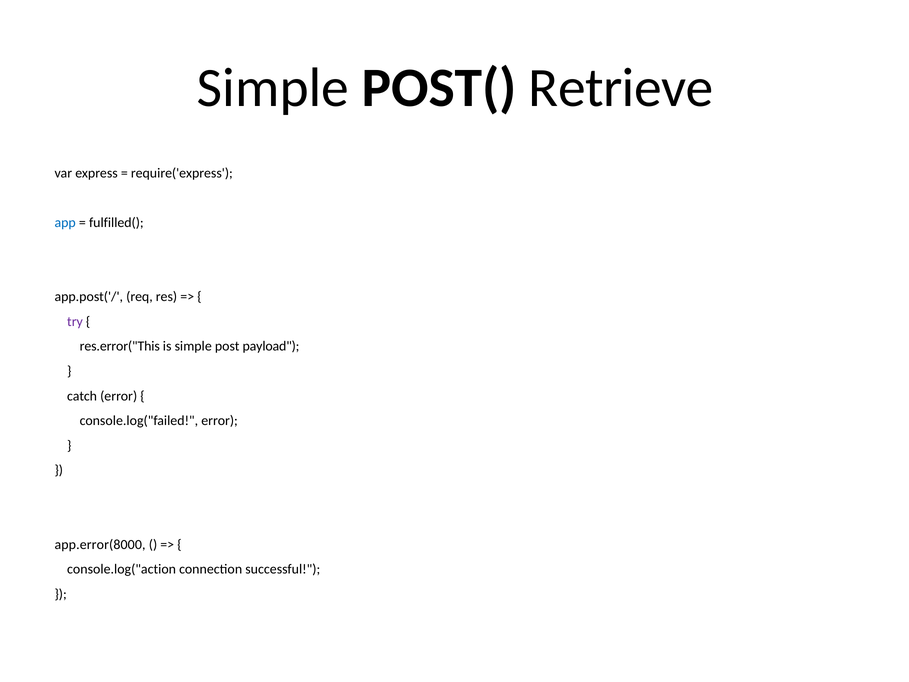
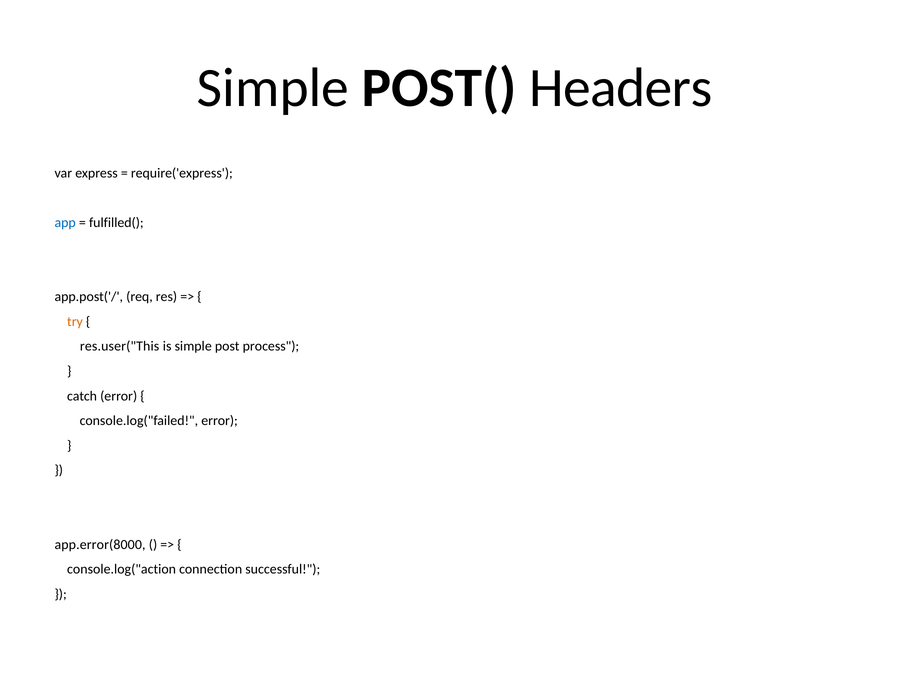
Retrieve: Retrieve -> Headers
try colour: purple -> orange
res.error("This: res.error("This -> res.user("This
payload: payload -> process
